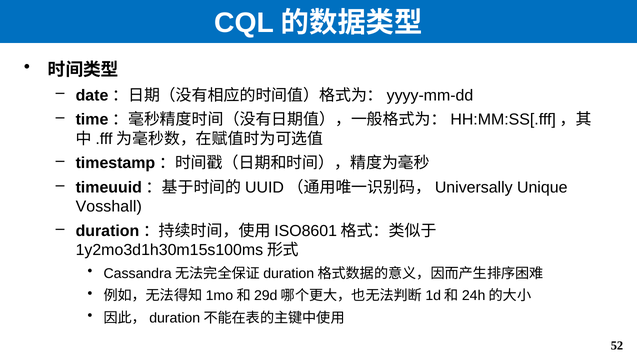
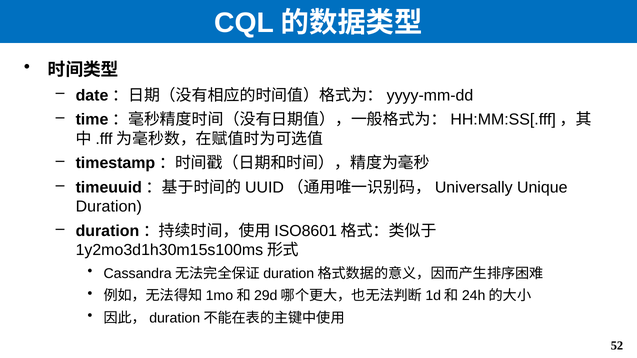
Vosshall: Vosshall -> Duration
